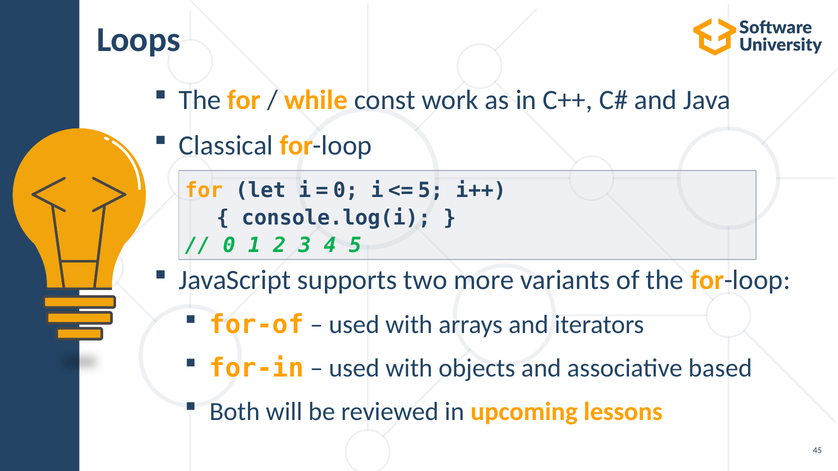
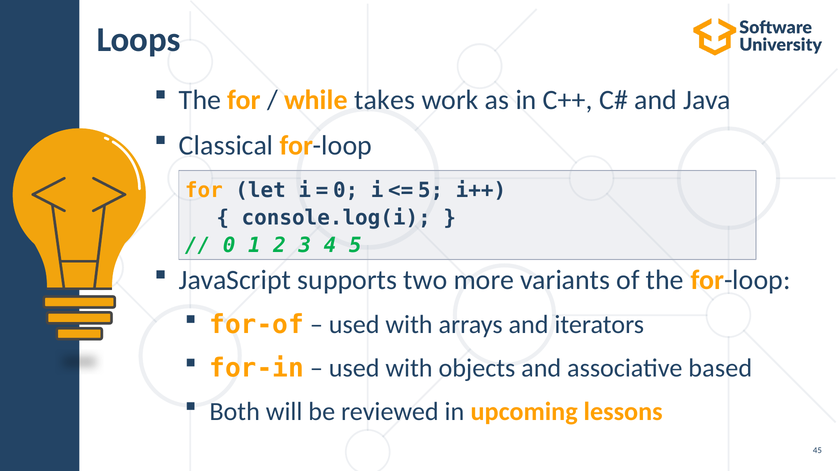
const: const -> takes
